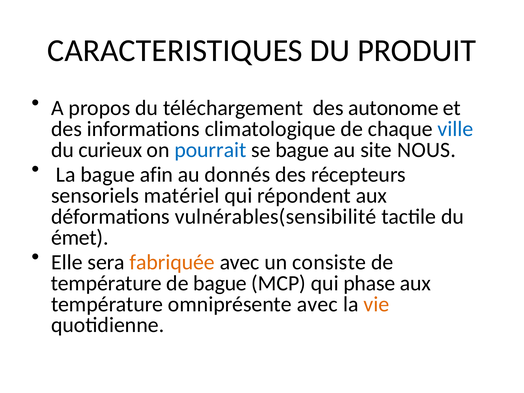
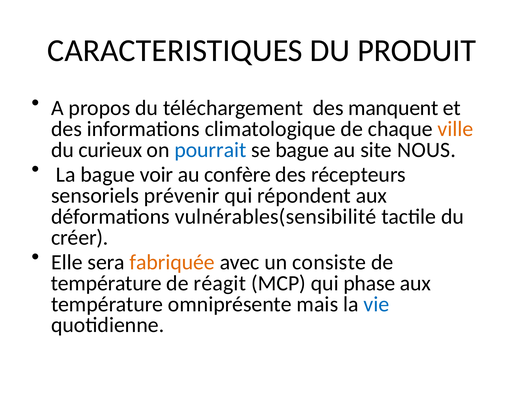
autonome: autonome -> manquent
ville colour: blue -> orange
afin: afin -> voir
donnés: donnés -> confère
matériel: matériel -> prévenir
émet: émet -> créer
de bague: bague -> réagit
omniprésente avec: avec -> mais
vie colour: orange -> blue
